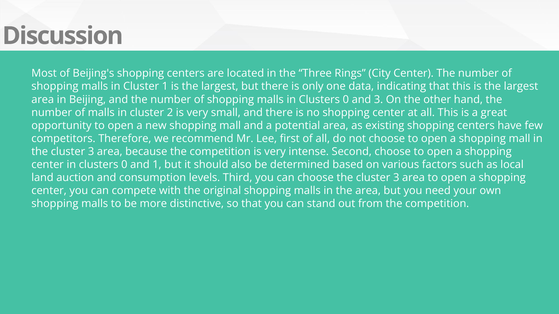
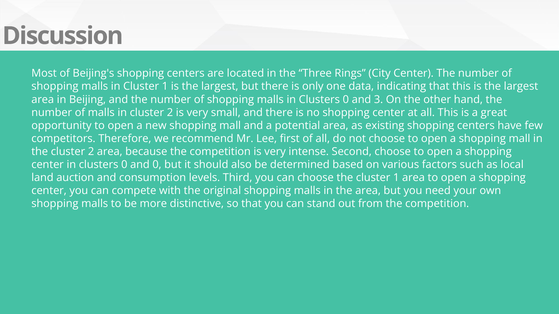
3 at (91, 152): 3 -> 2
and 1: 1 -> 0
choose the cluster 3: 3 -> 1
